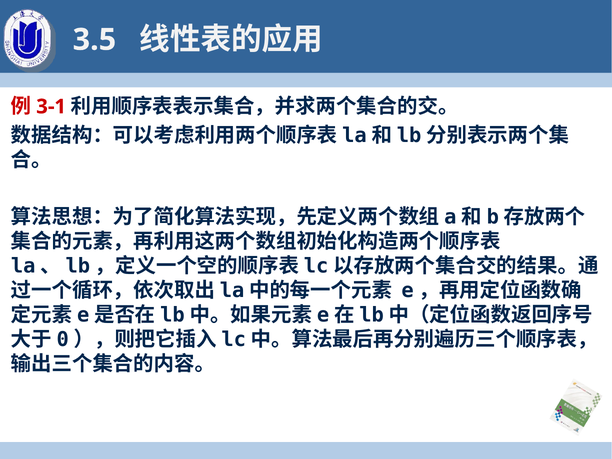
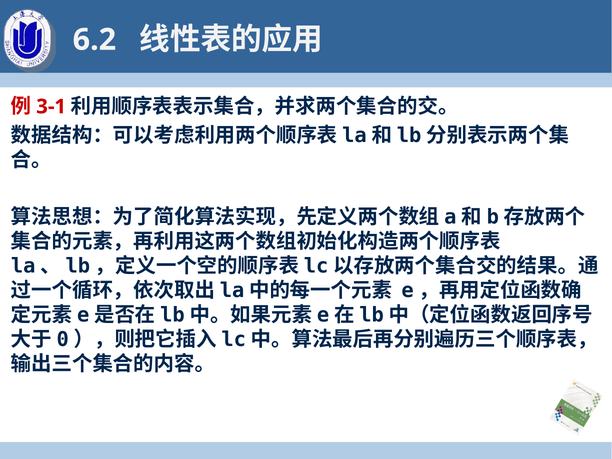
3.5: 3.5 -> 6.2
